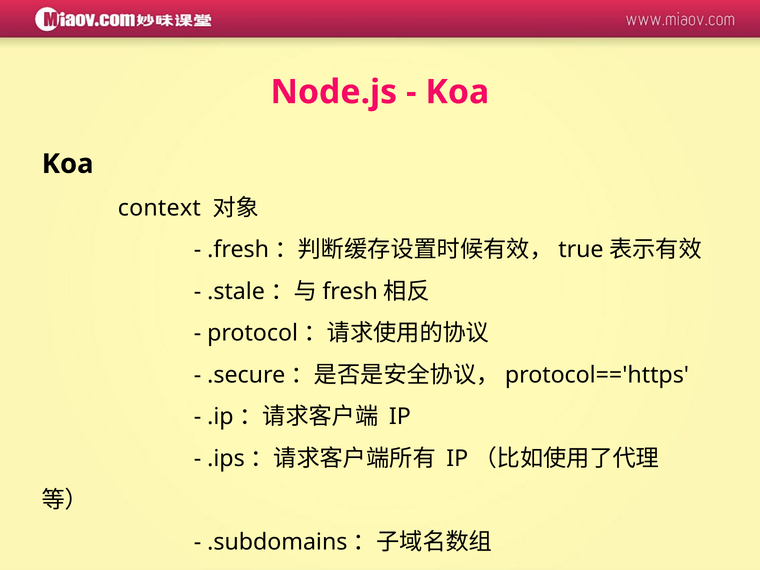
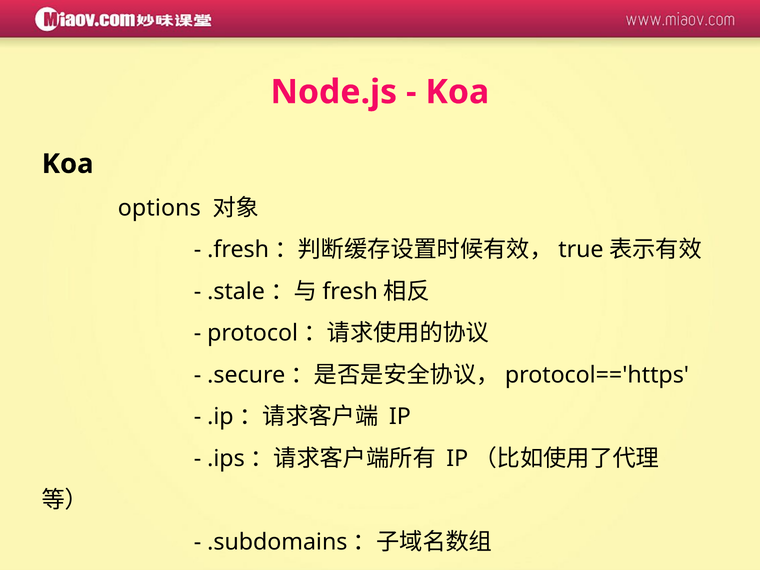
context: context -> options
